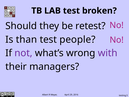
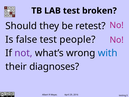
than: than -> false
with colour: purple -> blue
managers: managers -> diagnoses
